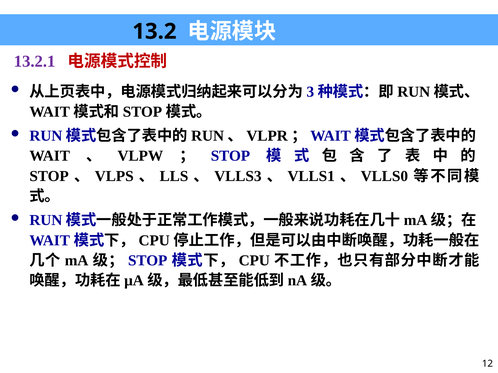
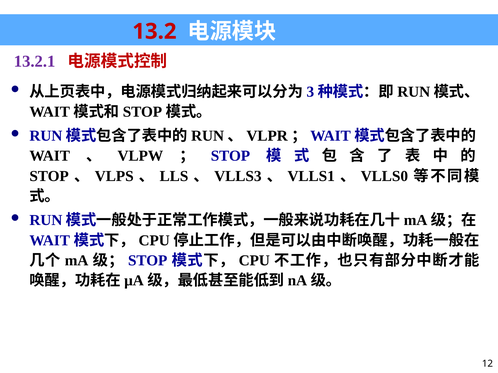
13.2 colour: black -> red
